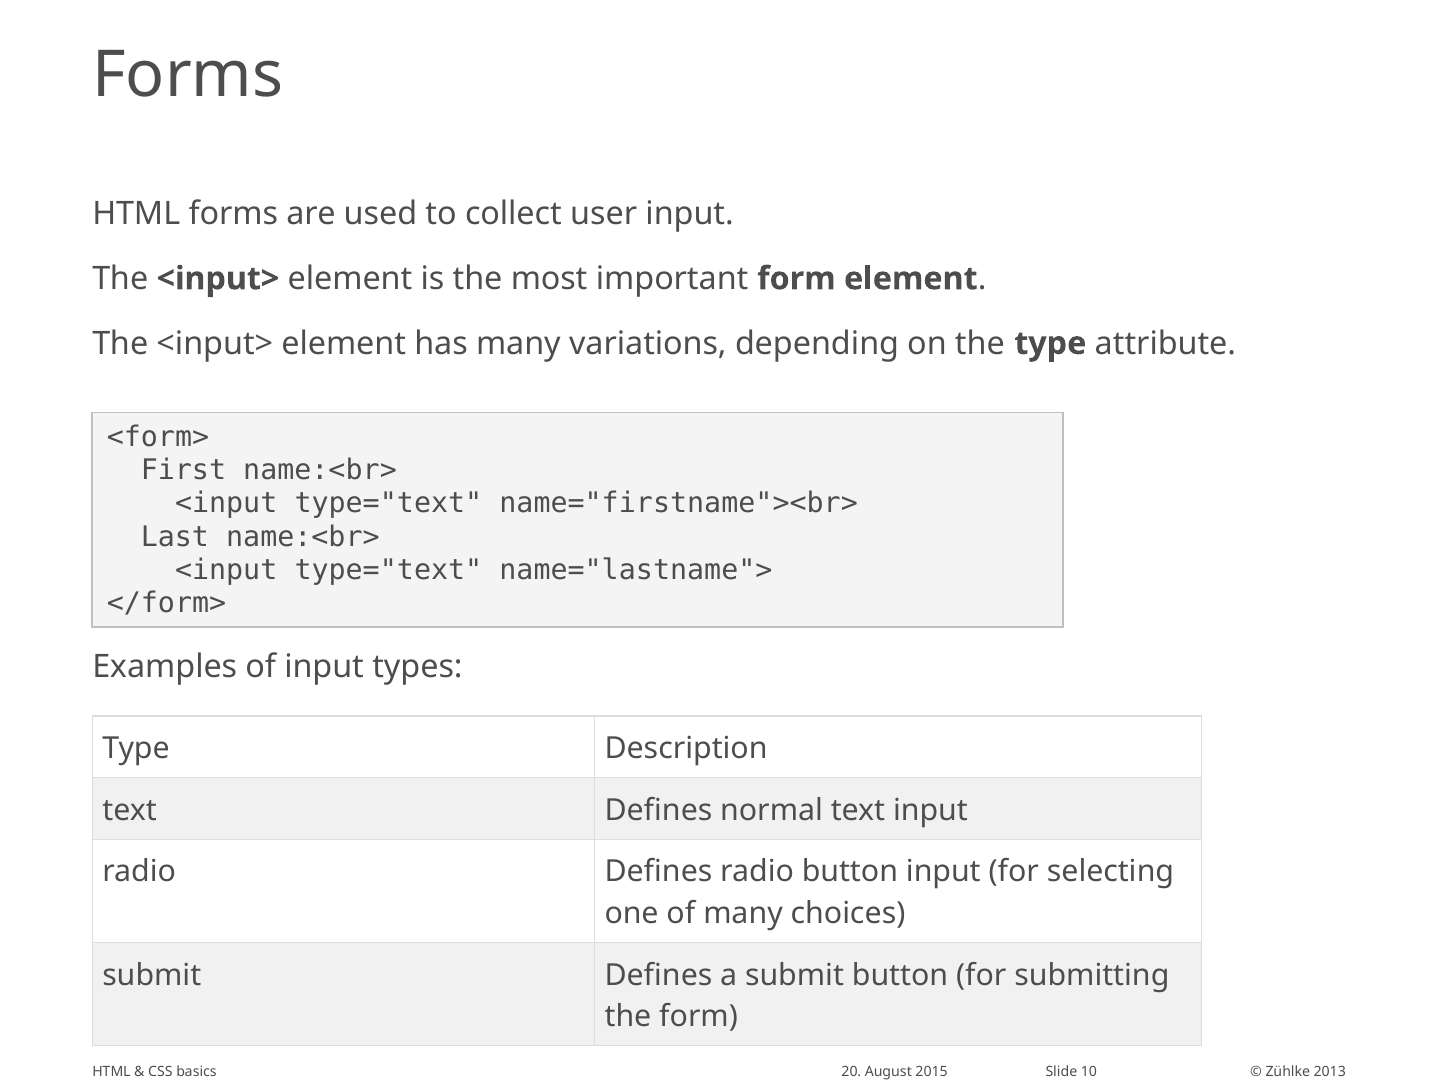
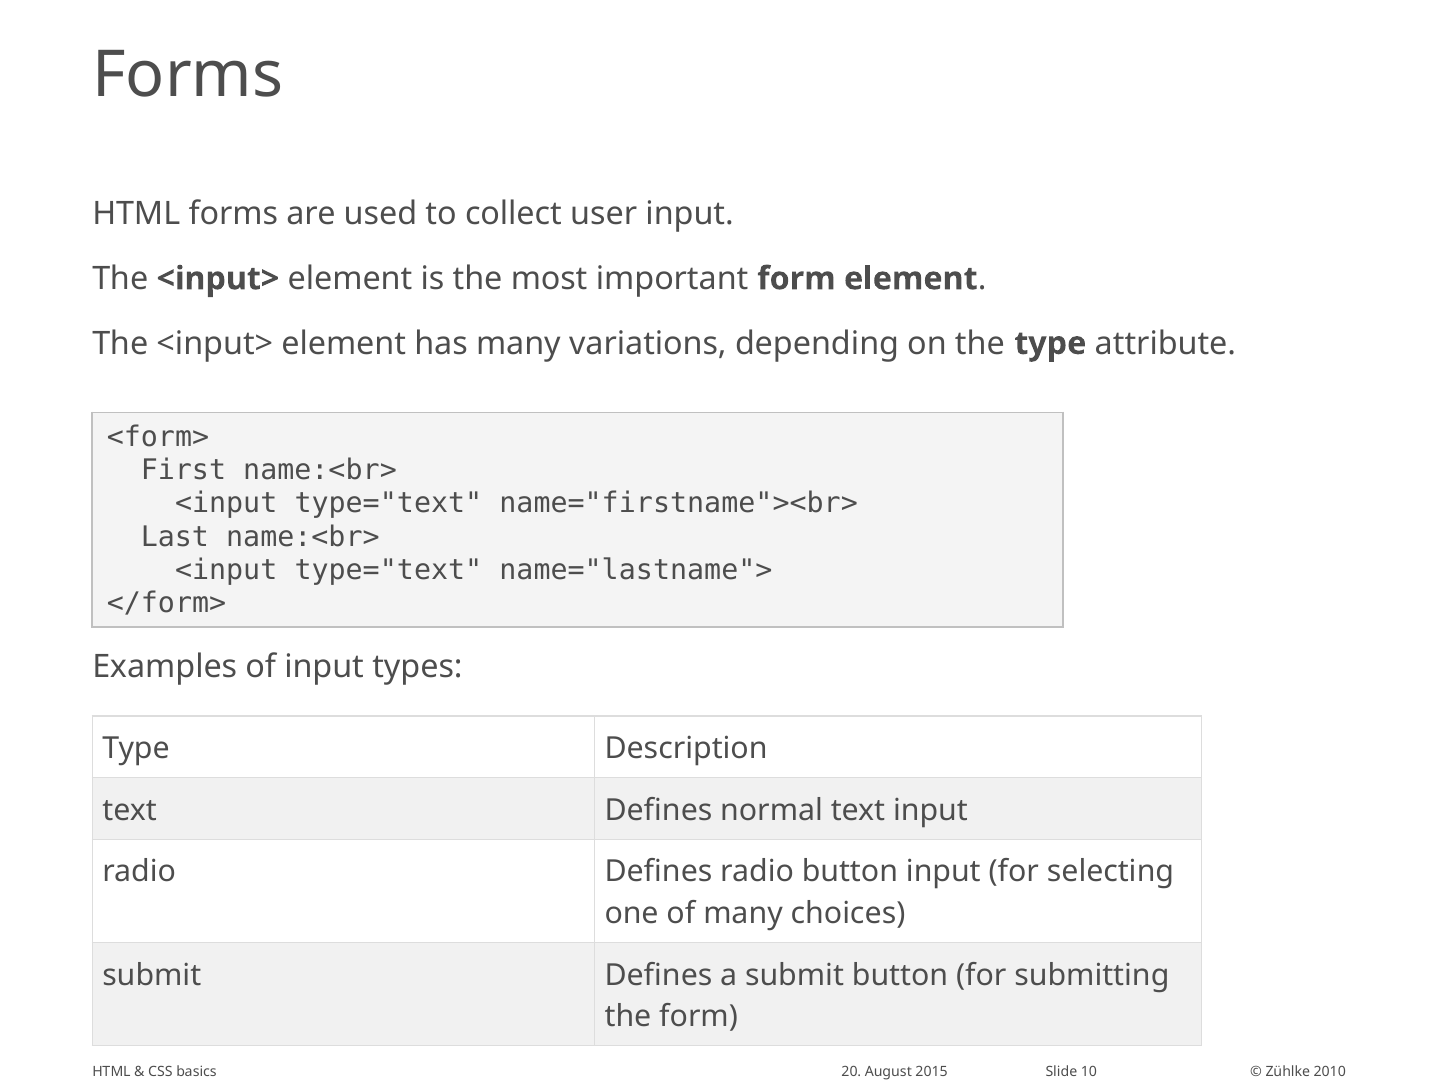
2013: 2013 -> 2010
